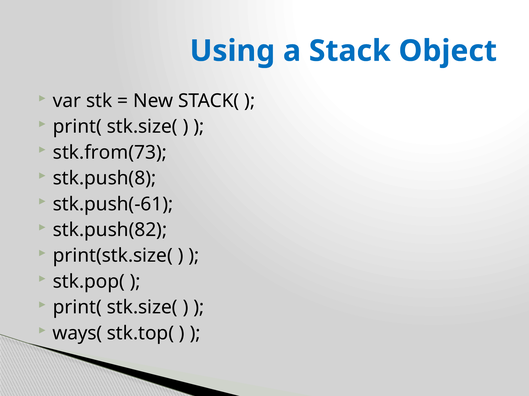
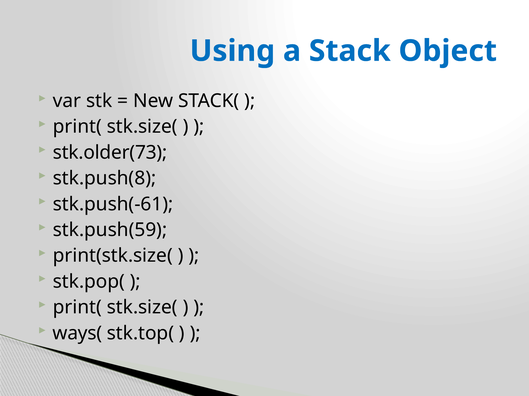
stk.from(73: stk.from(73 -> stk.older(73
stk.push(82: stk.push(82 -> stk.push(59
